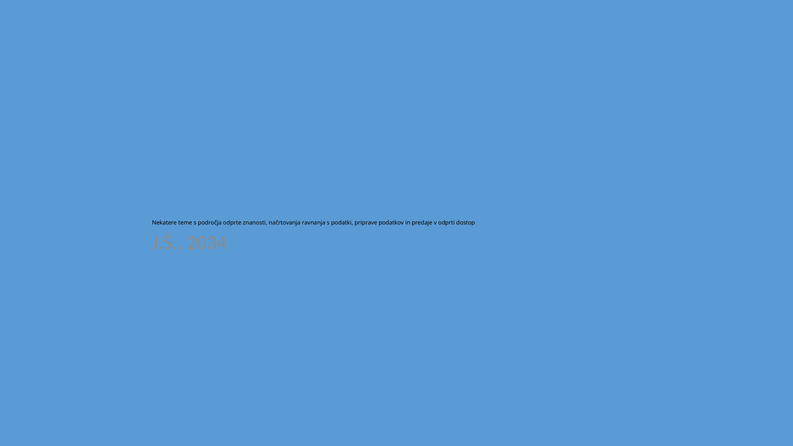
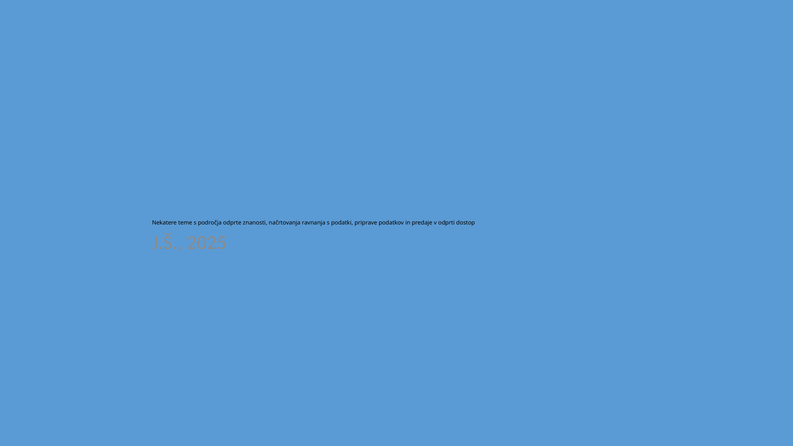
2034: 2034 -> 2025
